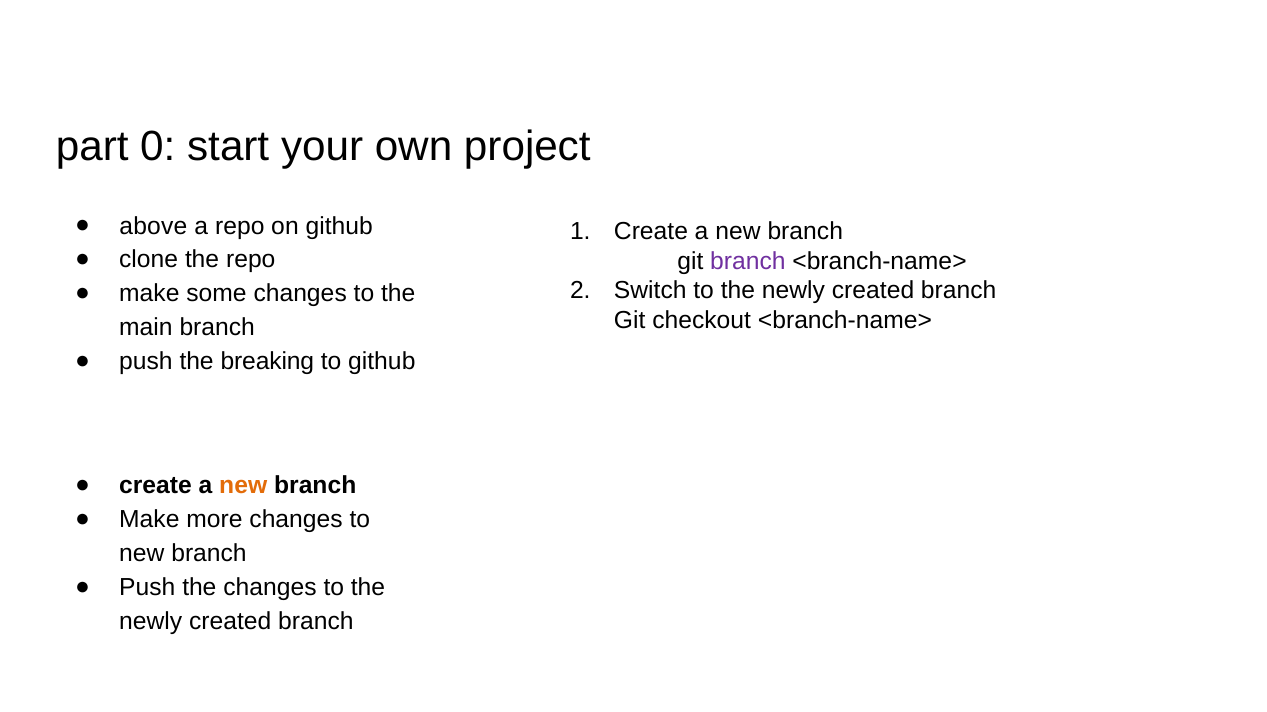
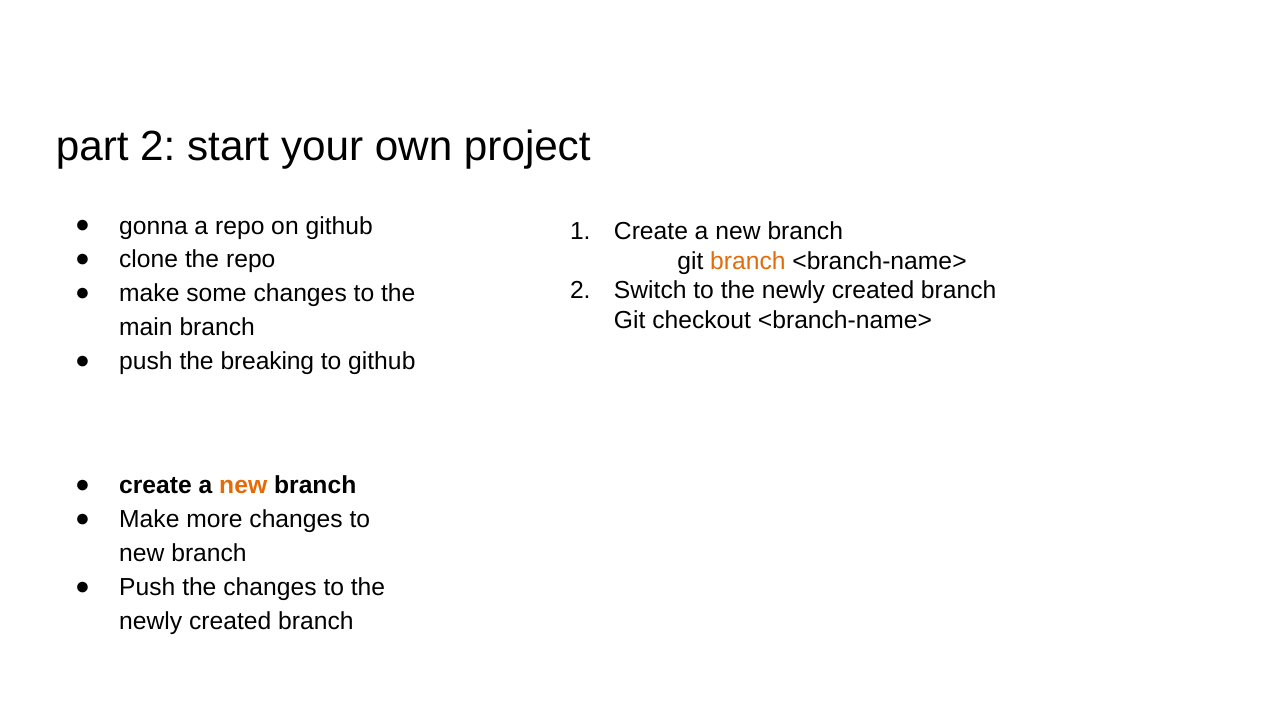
part 0: 0 -> 2
above: above -> gonna
branch at (748, 261) colour: purple -> orange
